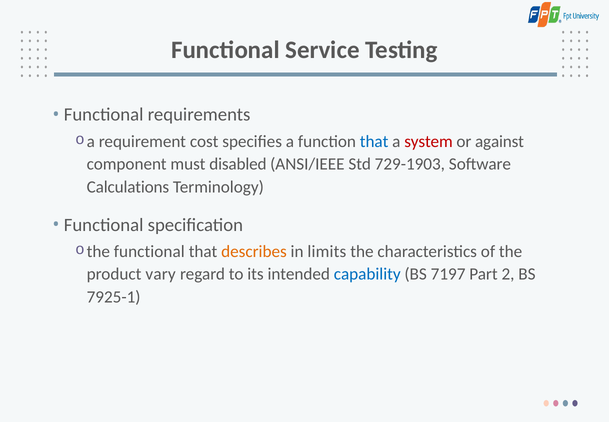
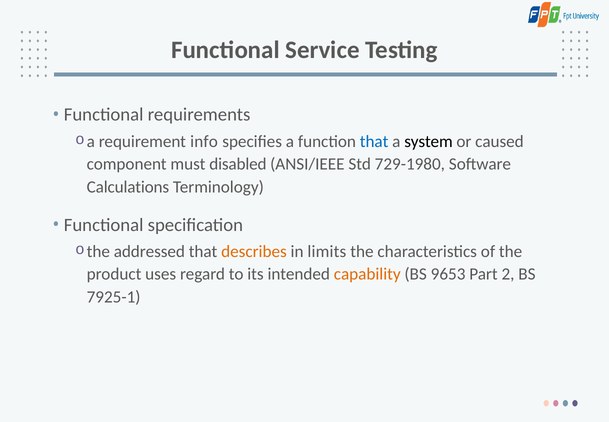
cost: cost -> info
system colour: red -> black
against: against -> caused
729-1903: 729-1903 -> 729-1980
functional at (149, 251): functional -> addressed
vary: vary -> uses
capability colour: blue -> orange
7197: 7197 -> 9653
